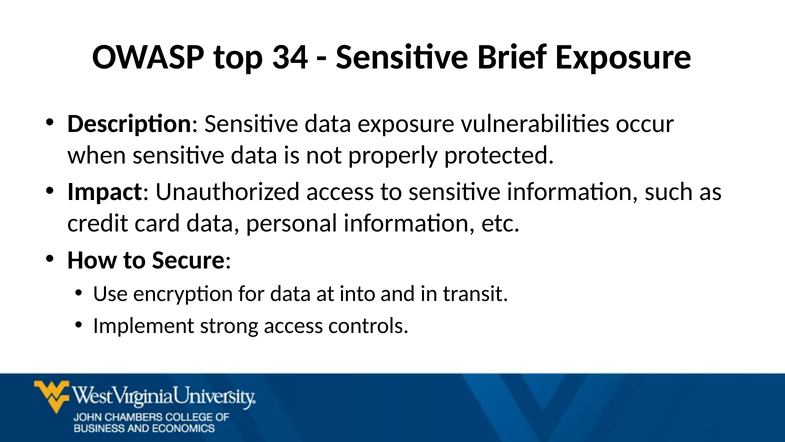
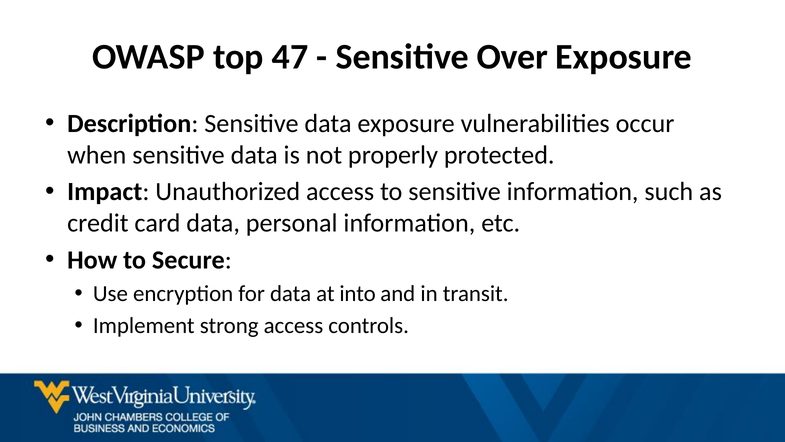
34: 34 -> 47
Brief: Brief -> Over
